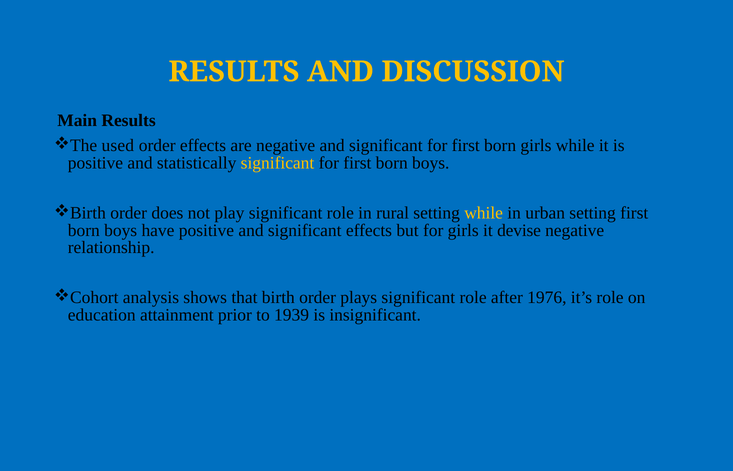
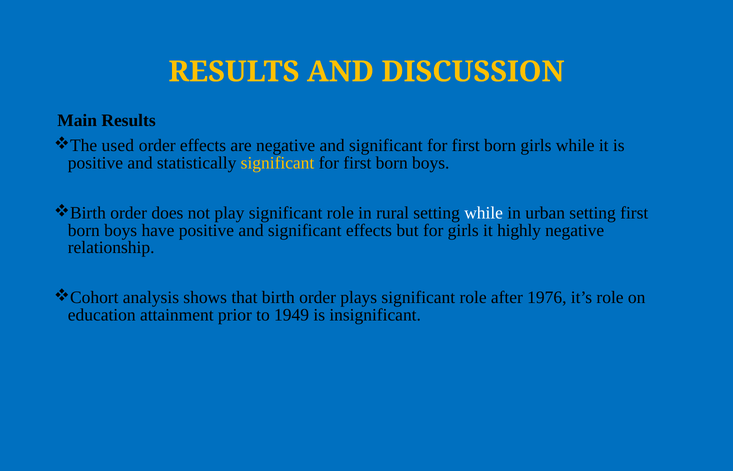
while at (484, 213) colour: yellow -> white
devise: devise -> highly
1939: 1939 -> 1949
